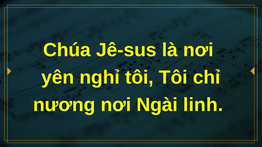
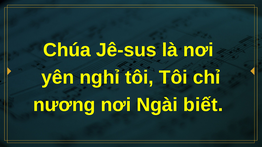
linh: linh -> biết
